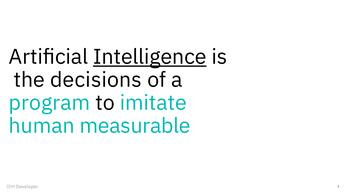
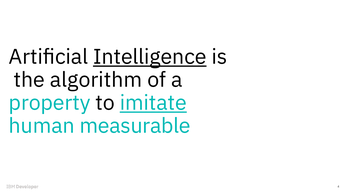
decisions: decisions -> algorithm
program: program -> property
imitate underline: none -> present
